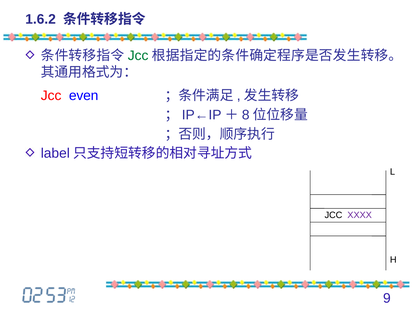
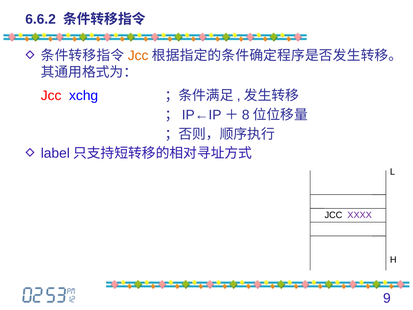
1.6.2: 1.6.2 -> 6.6.2
Jcc at (138, 56) colour: green -> orange
even: even -> xchg
